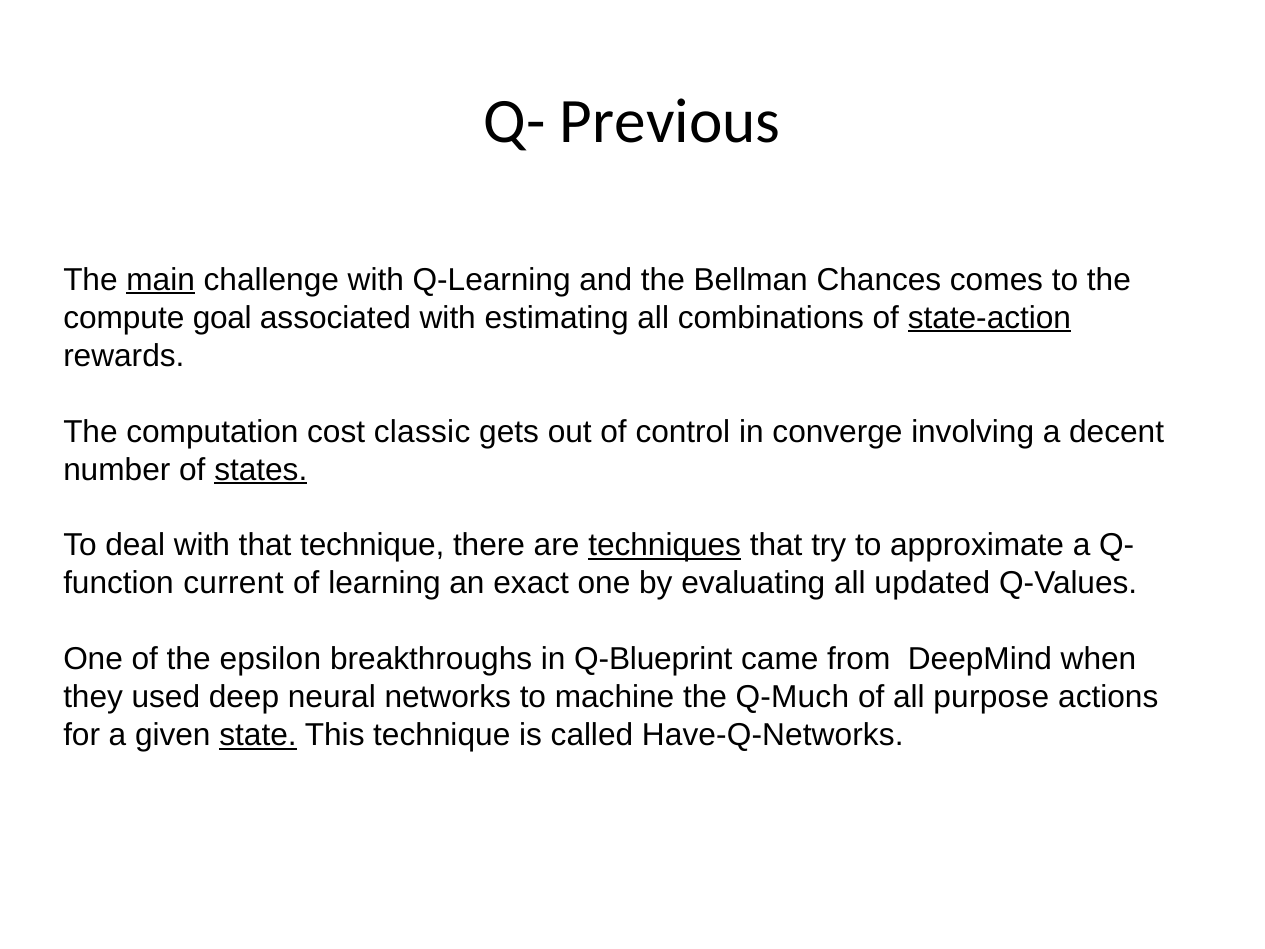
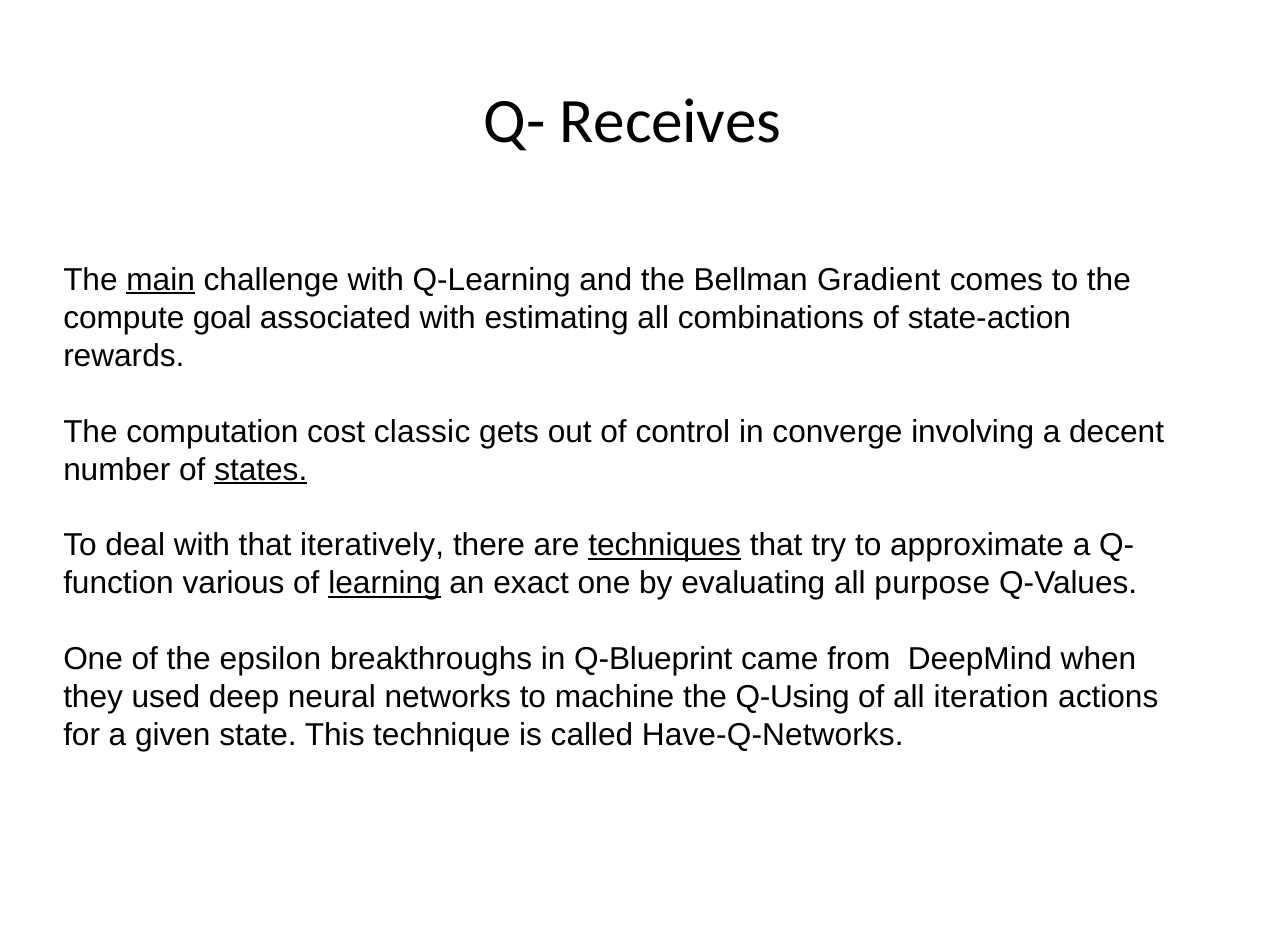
Previous: Previous -> Receives
Chances: Chances -> Gradient
state-action underline: present -> none
that technique: technique -> iteratively
current: current -> various
learning underline: none -> present
updated: updated -> purpose
Q-Much: Q-Much -> Q-Using
purpose: purpose -> iteration
state underline: present -> none
